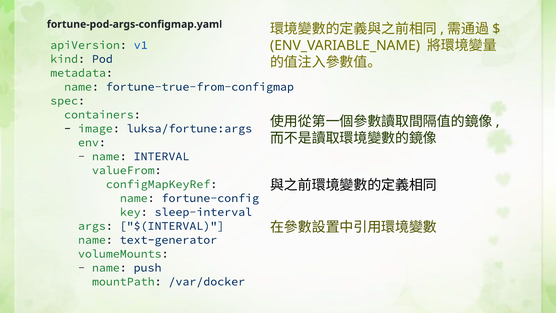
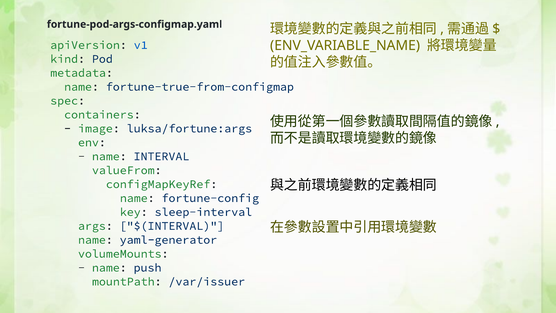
text-generator: text-generator -> yaml-generator
/var/docker: /var/docker -> /var/issuer
